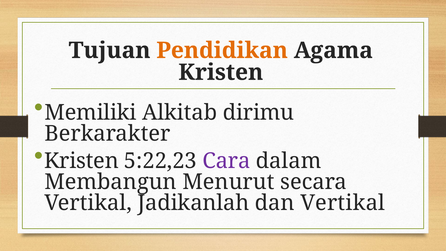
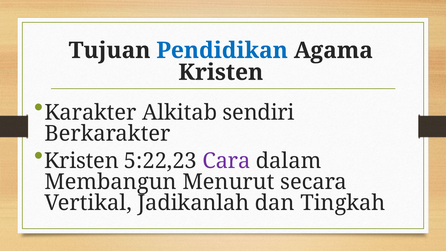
Pendidikan colour: orange -> blue
Memiliki: Memiliki -> Karakter
dirimu: dirimu -> sendiri
dan Vertikal: Vertikal -> Tingkah
